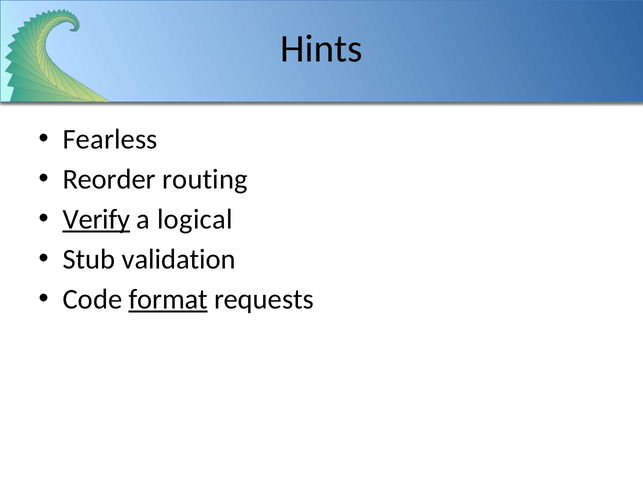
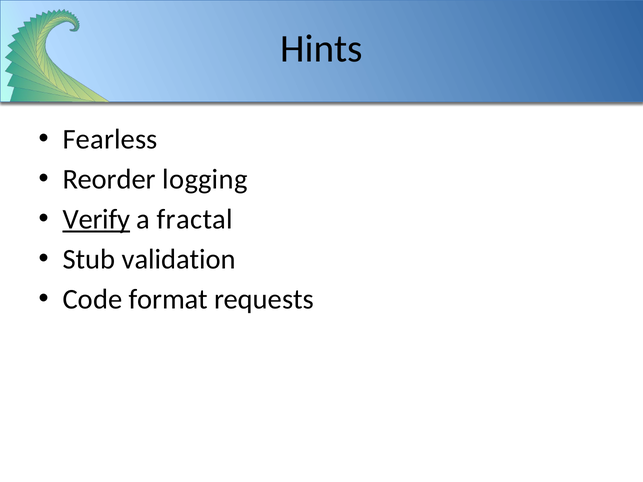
routing: routing -> logging
logical: logical -> fractal
format underline: present -> none
